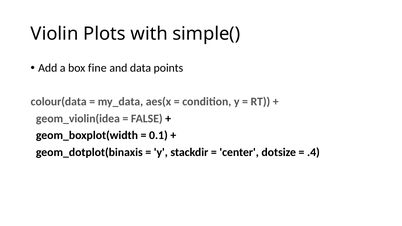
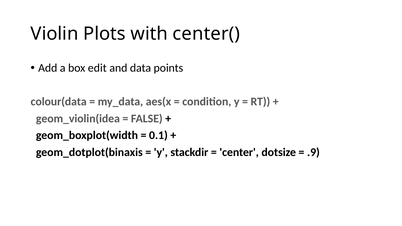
simple(: simple( -> center(
fine: fine -> edit
.4: .4 -> .9
